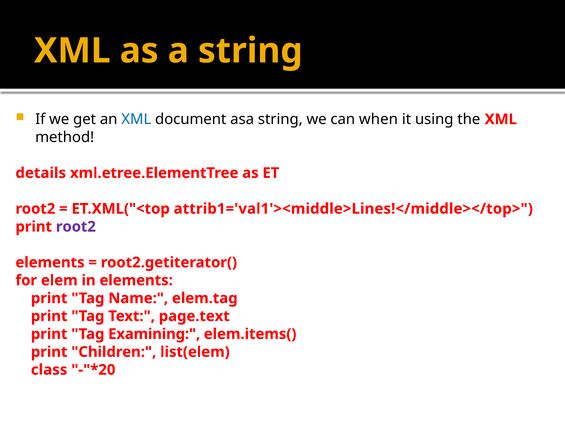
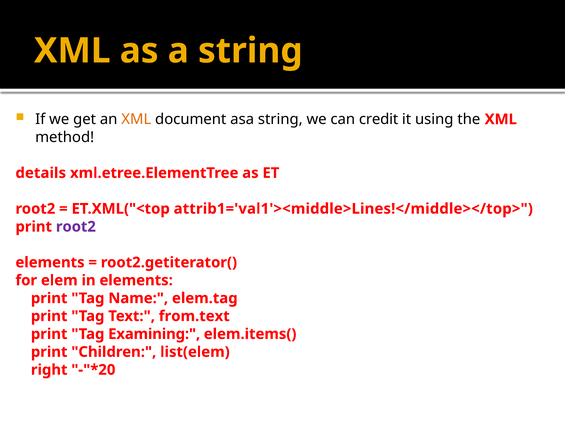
XML at (136, 119) colour: blue -> orange
when: when -> credit
page.text: page.text -> from.text
class: class -> right
